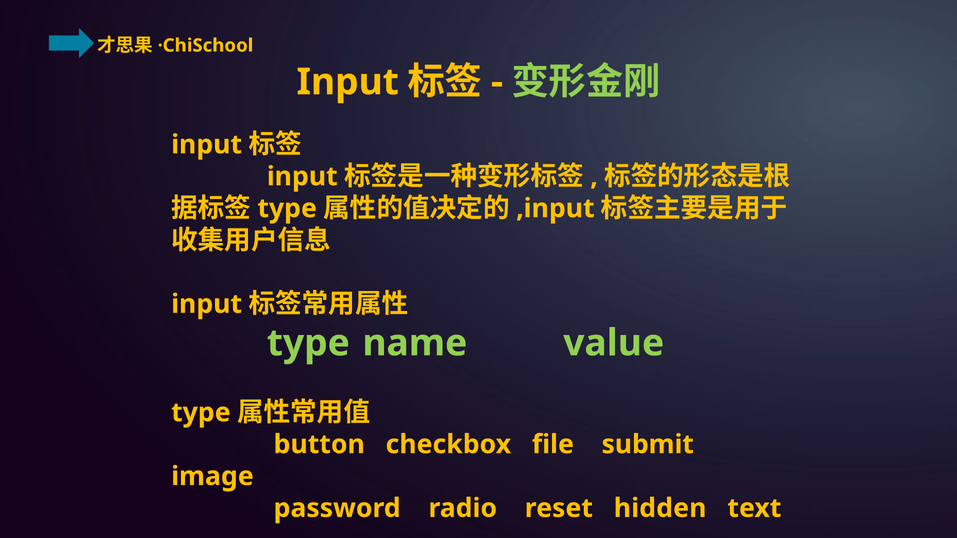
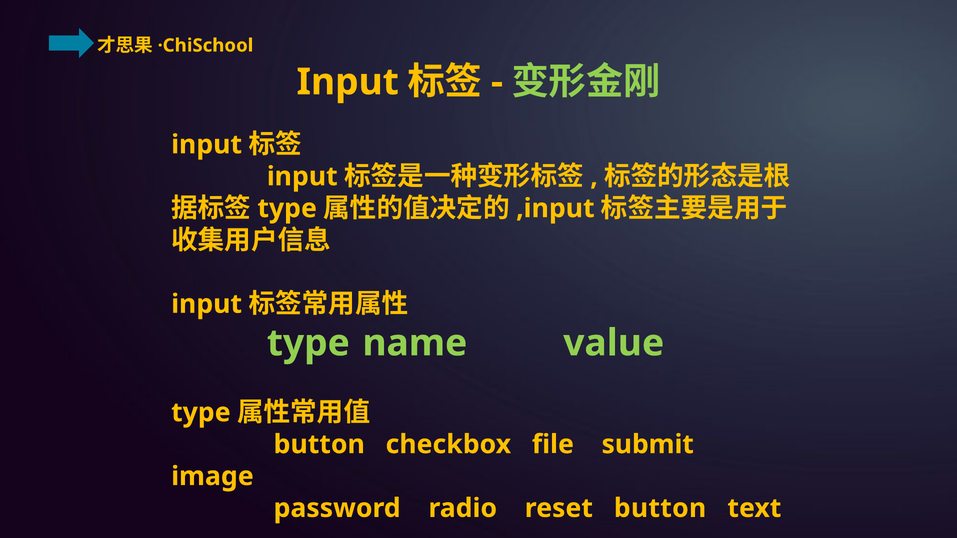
reset hidden: hidden -> button
